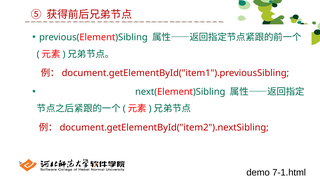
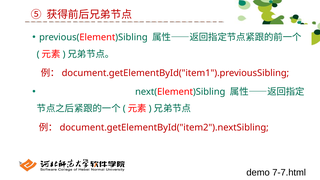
7-1.html: 7-1.html -> 7-7.html
